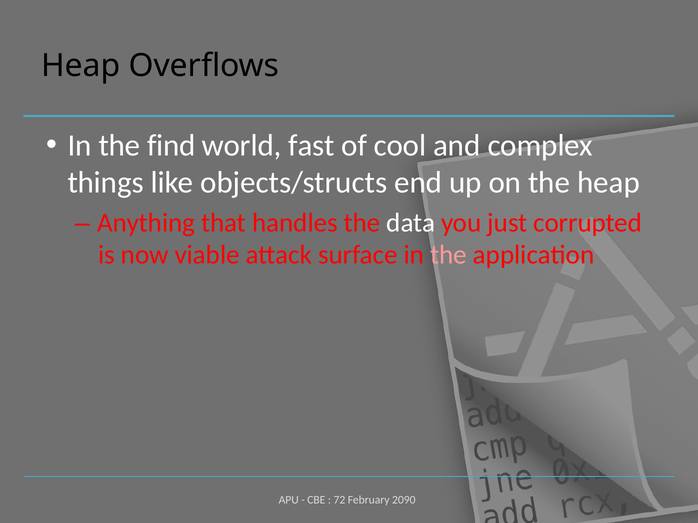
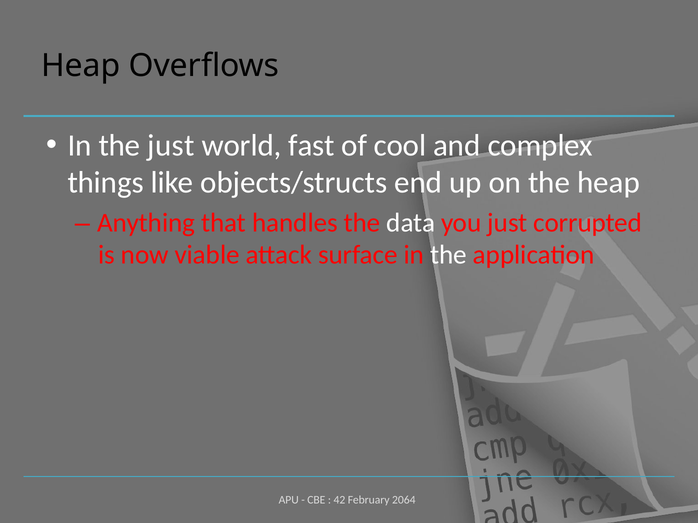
the find: find -> just
the at (449, 255) colour: pink -> white
72: 72 -> 42
2090: 2090 -> 2064
